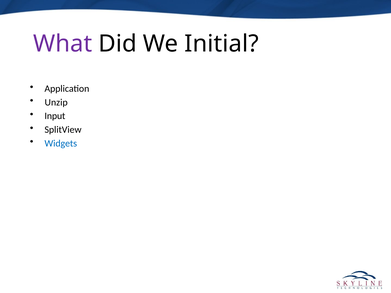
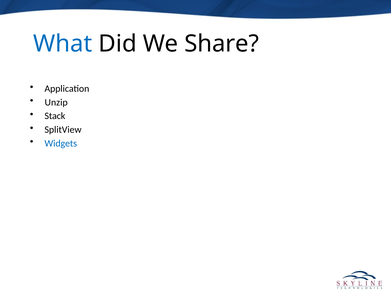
What colour: purple -> blue
Initial: Initial -> Share
Input: Input -> Stack
